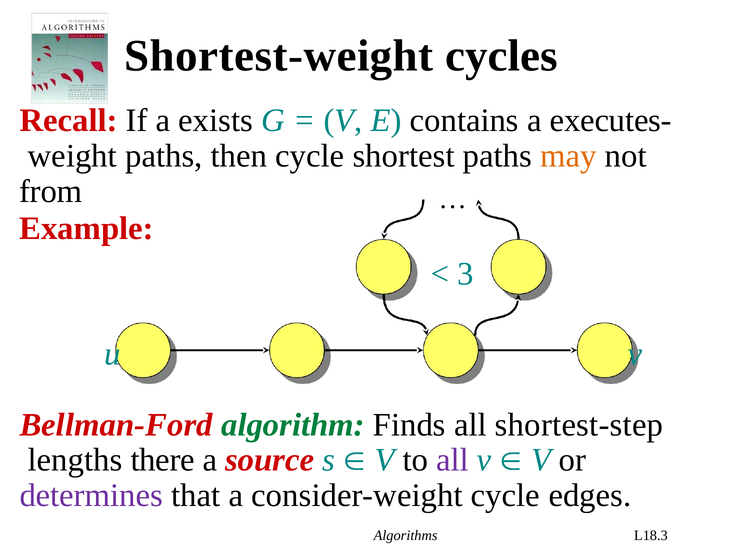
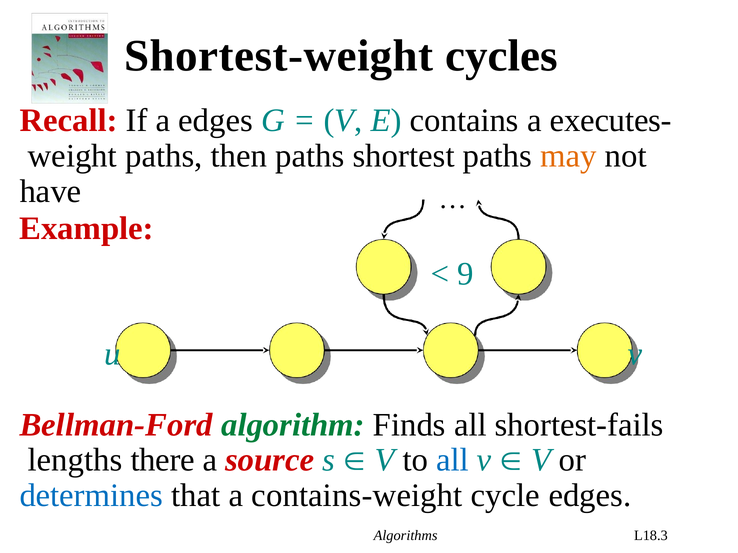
a exists: exists -> edges
then cycle: cycle -> paths
from: from -> have
3: 3 -> 9
shortest-step: shortest-step -> shortest-fails
all at (452, 460) colour: purple -> blue
determines colour: purple -> blue
consider-weight: consider-weight -> contains-weight
